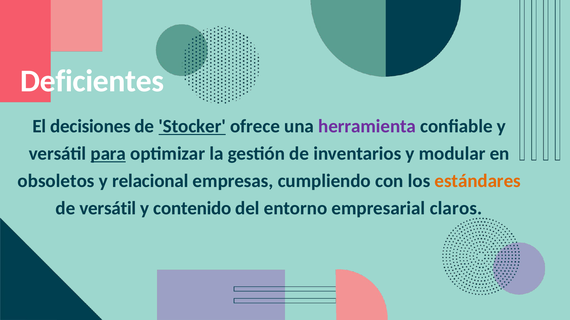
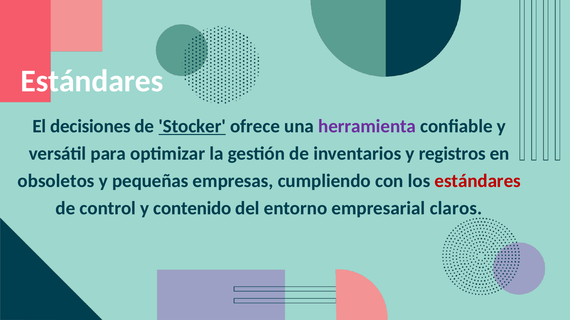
Deficientes at (92, 81): Deficientes -> Estándares
para underline: present -> none
modular: modular -> registros
relacional: relacional -> pequeñas
estándares at (478, 181) colour: orange -> red
de versátil: versátil -> control
